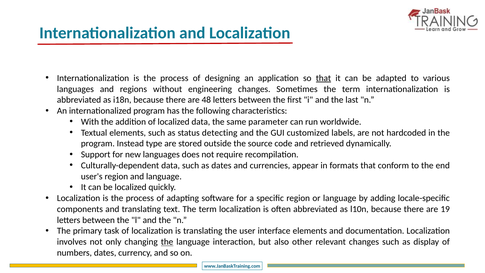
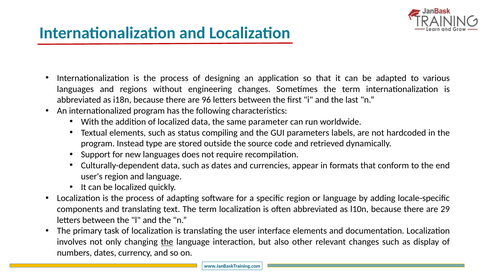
that at (323, 78) underline: present -> none
48: 48 -> 96
detecting: detecting -> compiling
customized: customized -> parameters
19: 19 -> 29
